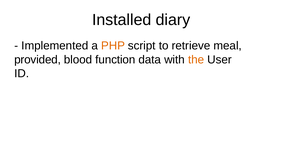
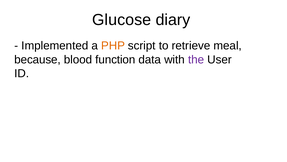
Installed: Installed -> Glucose
provided: provided -> because
the colour: orange -> purple
